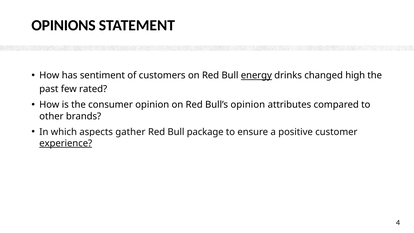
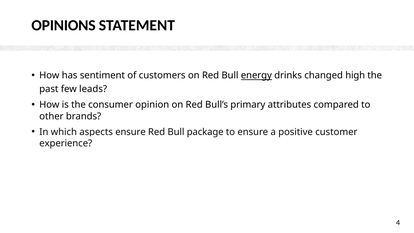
rated: rated -> leads
Bull’s opinion: opinion -> primary
gather at (130, 132): gather -> ensure
experience underline: present -> none
